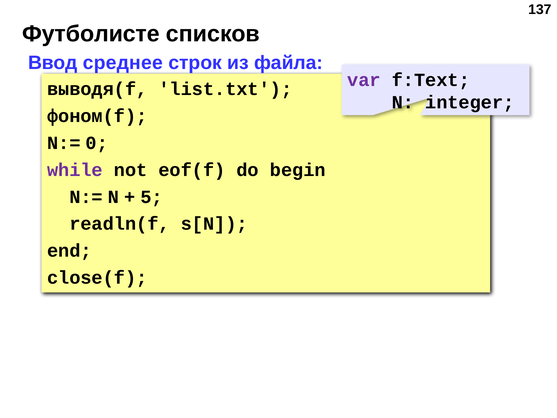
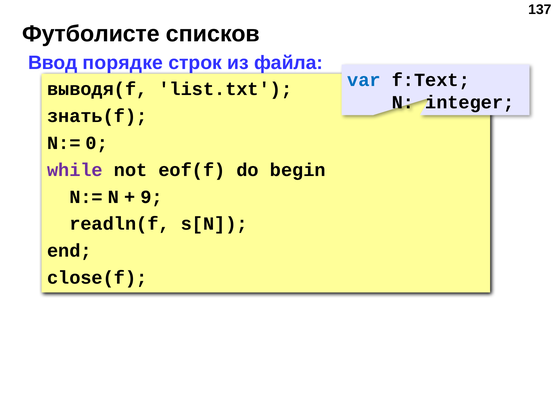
среднее: среднее -> порядке
var colour: purple -> blue
фоном(f: фоном(f -> знать(f
5: 5 -> 9
